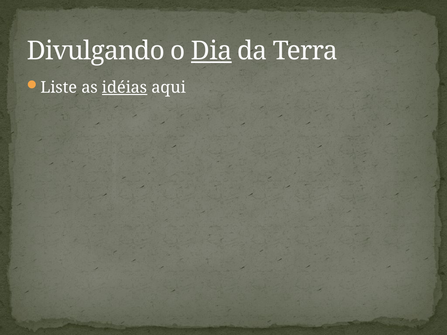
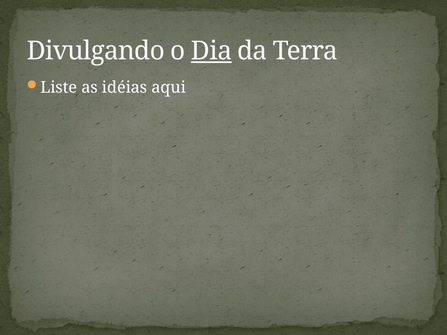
idéias underline: present -> none
